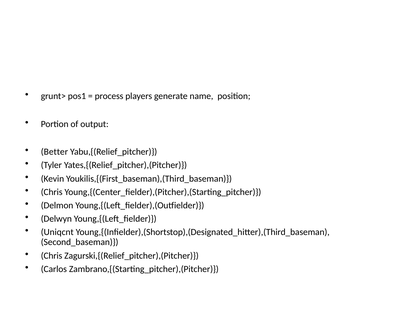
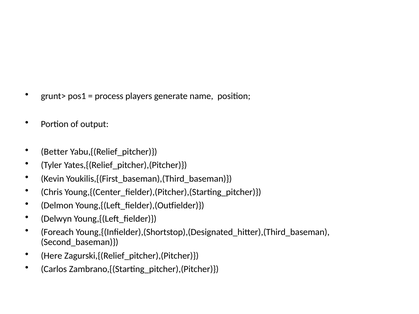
Uniqcnt: Uniqcnt -> Foreach
Chris at (52, 256): Chris -> Here
